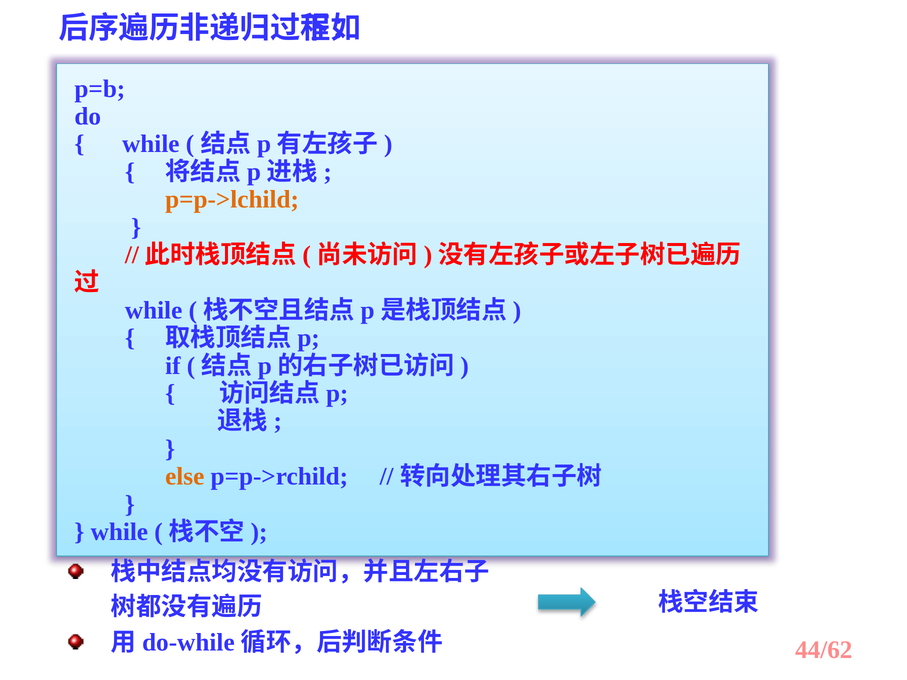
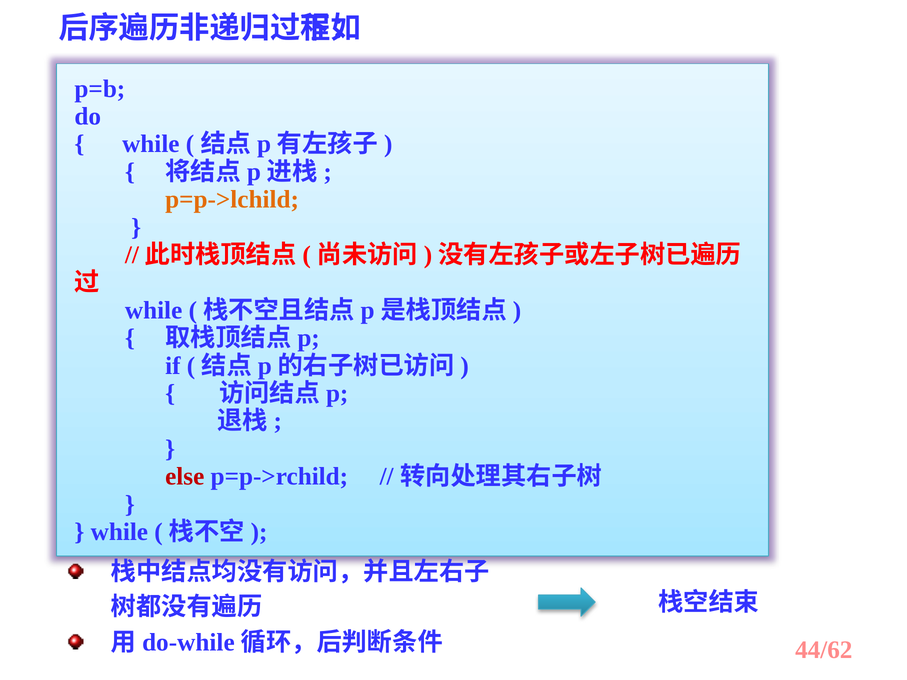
else colour: orange -> red
